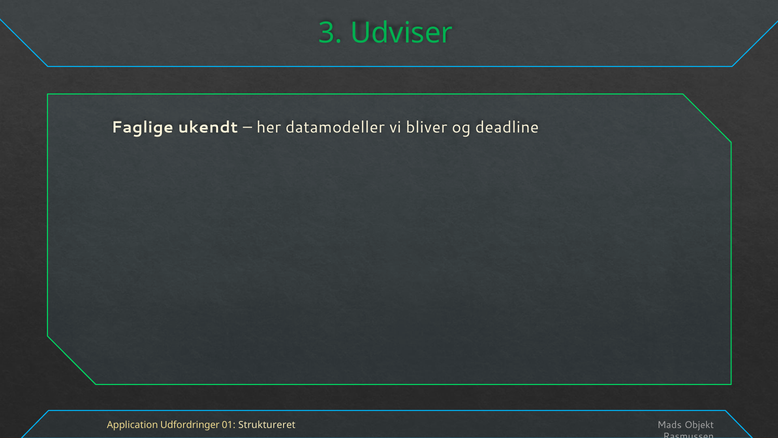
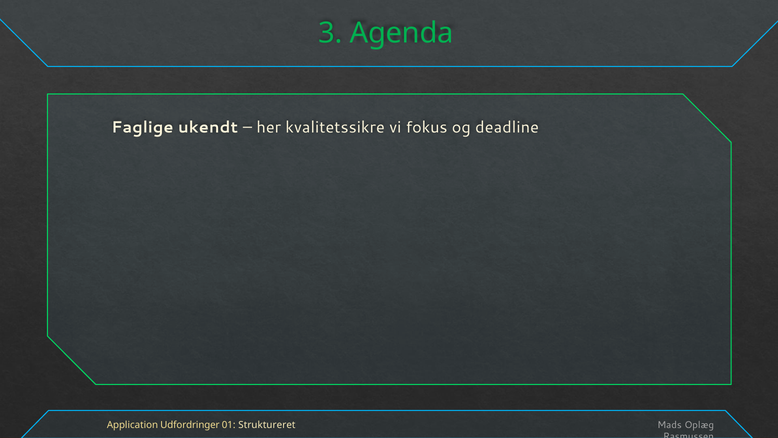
Udviser: Udviser -> Agenda
datamodeller: datamodeller -> kvalitetssikre
bliver: bliver -> fokus
Objekt: Objekt -> Oplæg
